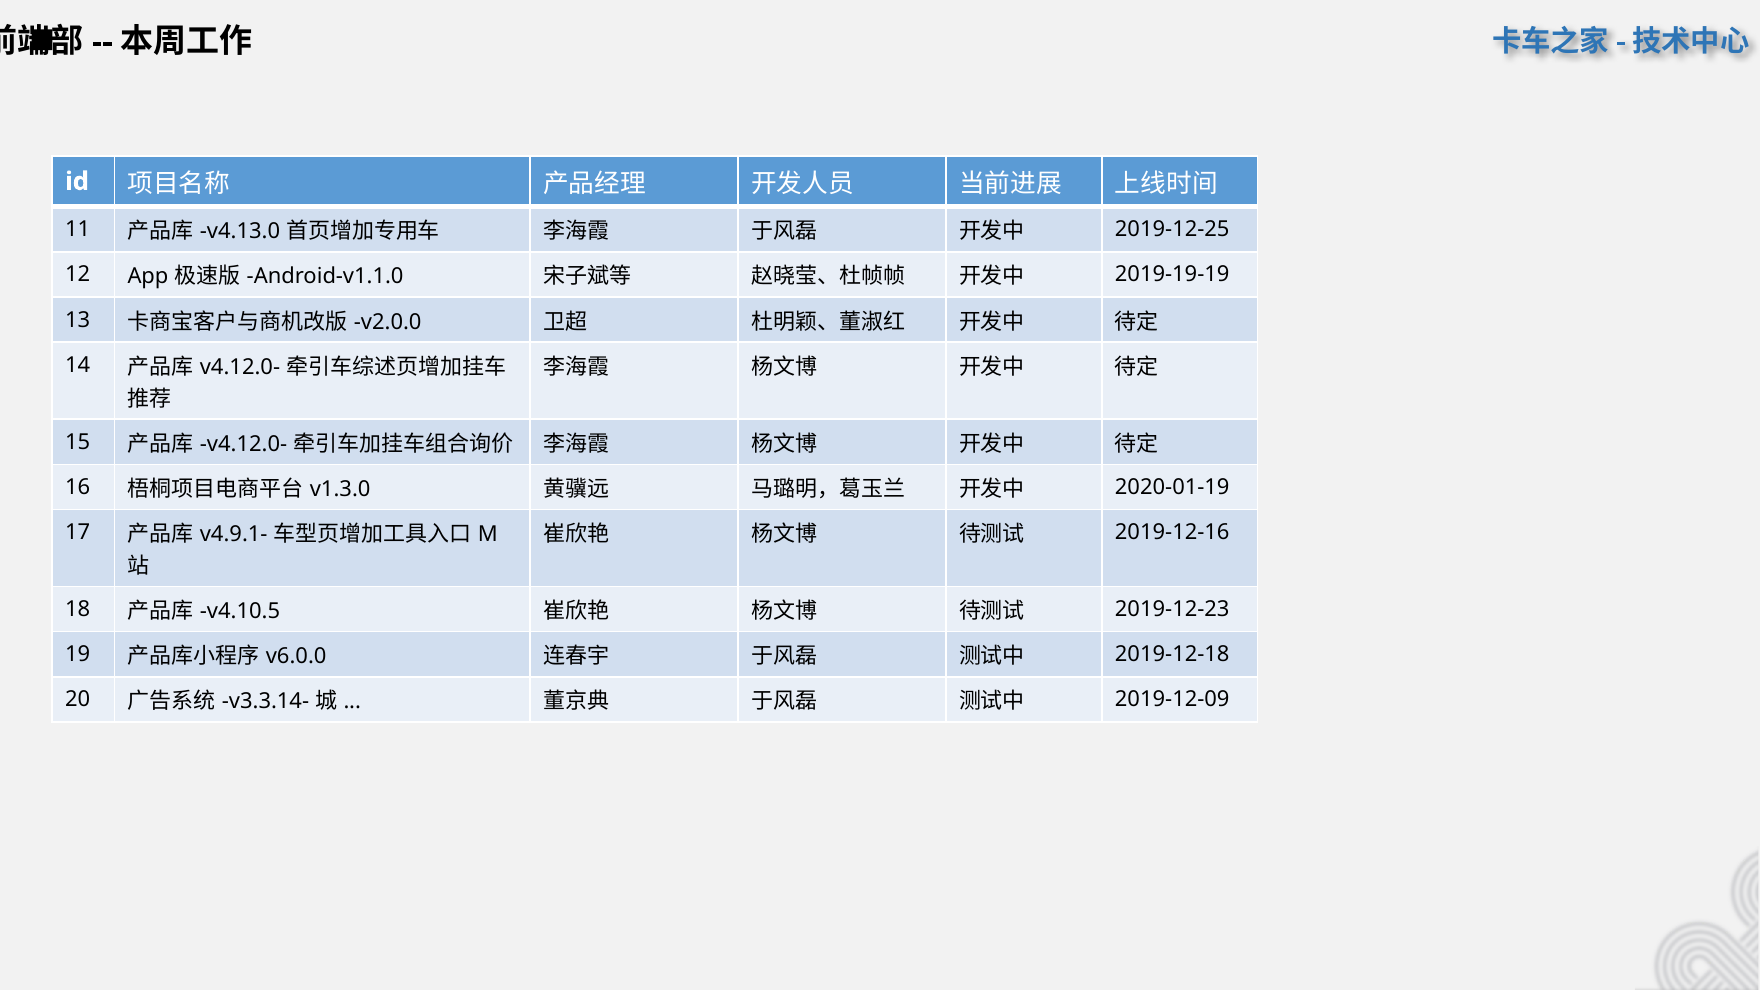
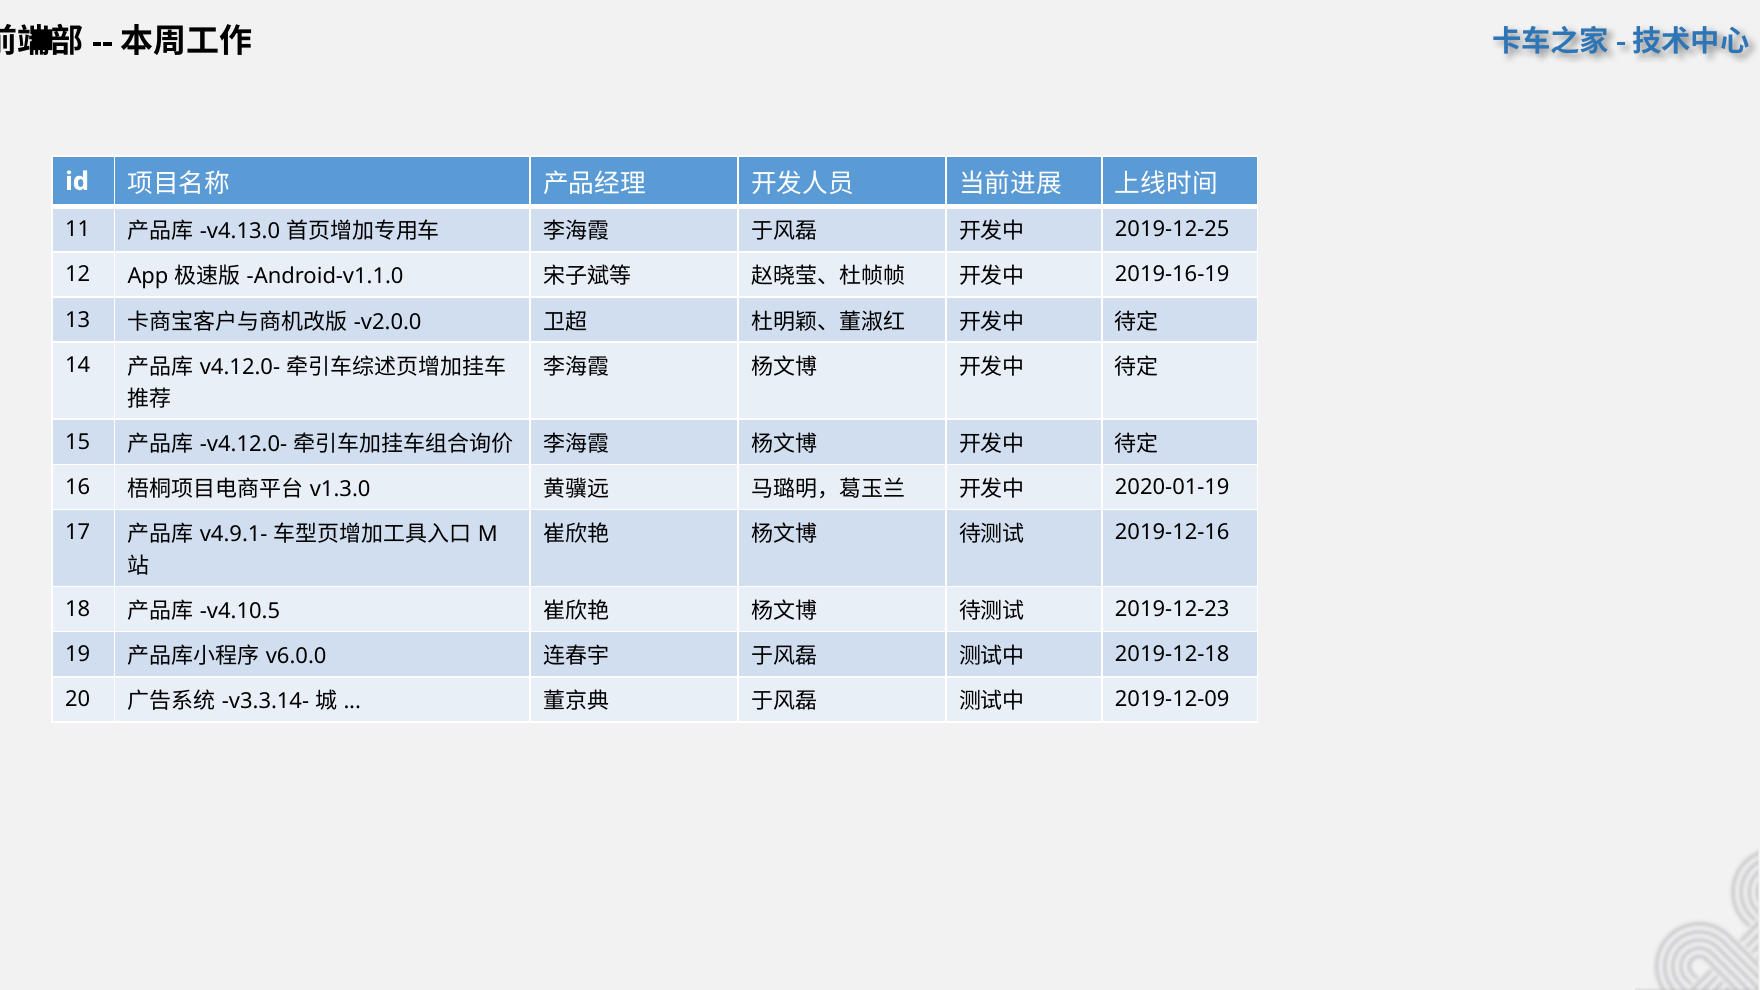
2019-19-19: 2019-19-19 -> 2019-16-19
